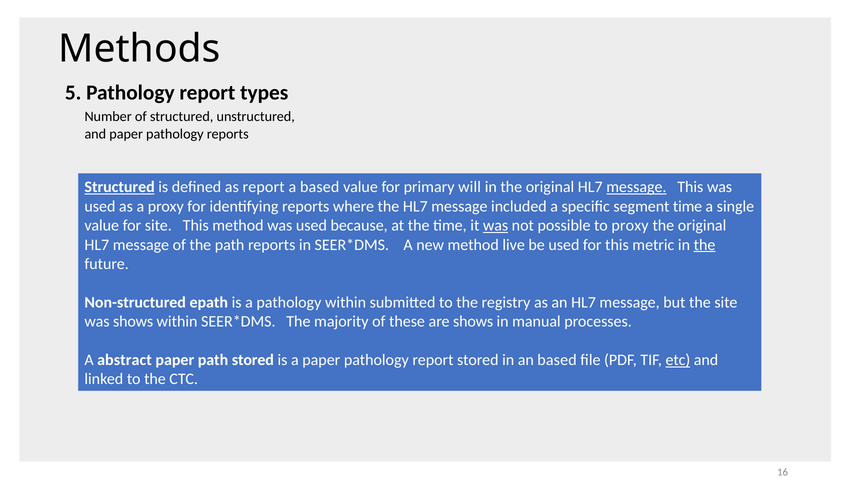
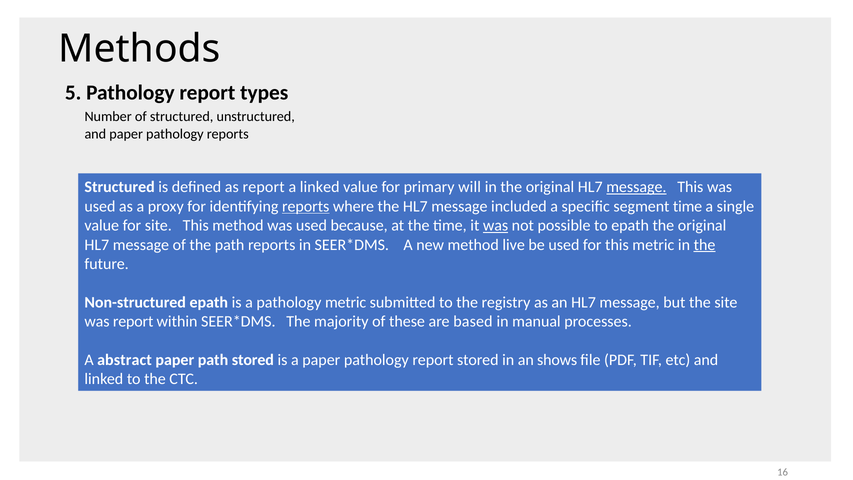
Structured at (120, 187) underline: present -> none
a based: based -> linked
reports at (306, 206) underline: none -> present
to proxy: proxy -> epath
pathology within: within -> metric
was shows: shows -> report
are shows: shows -> based
an based: based -> shows
etc underline: present -> none
